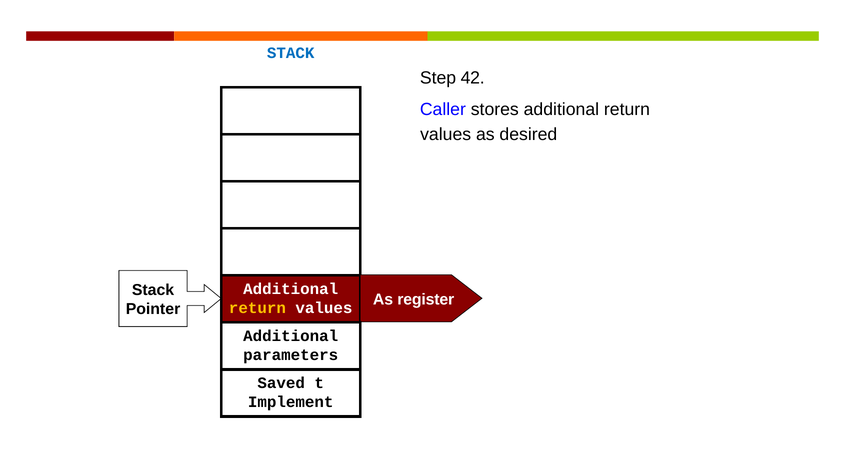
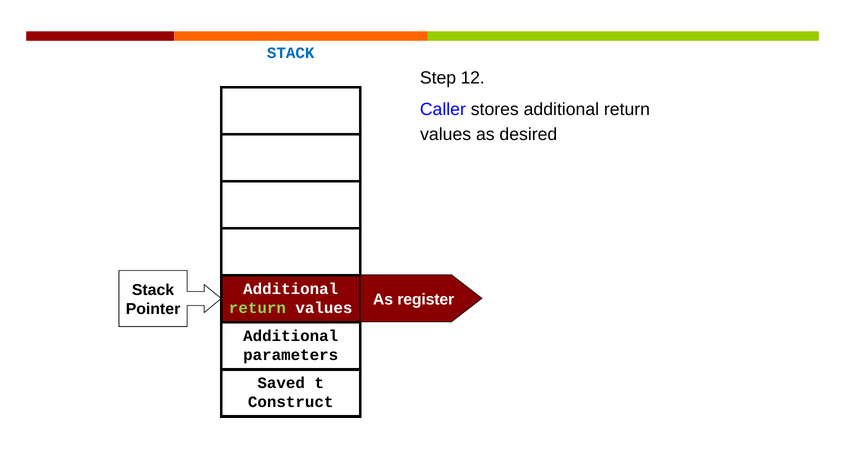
42: 42 -> 12
return at (257, 308) colour: yellow -> light green
Implement: Implement -> Construct
